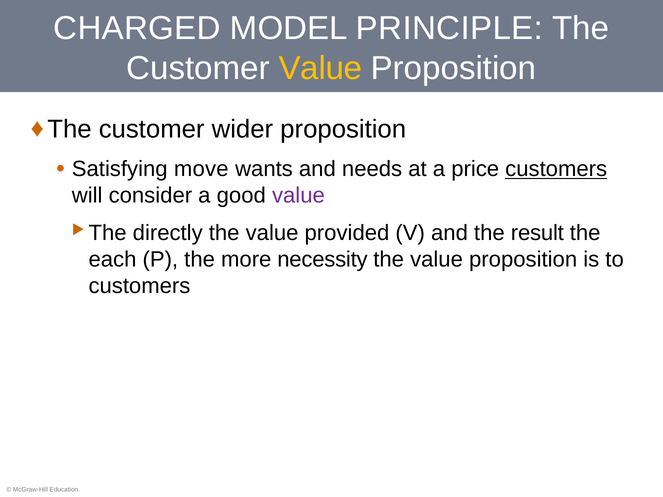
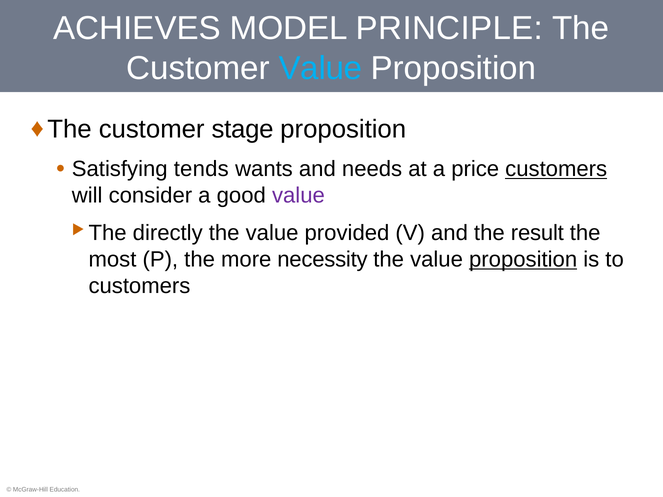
CHARGED: CHARGED -> ACHIEVES
Value at (320, 68) colour: yellow -> light blue
wider: wider -> stage
move: move -> tends
each: each -> most
proposition at (523, 260) underline: none -> present
